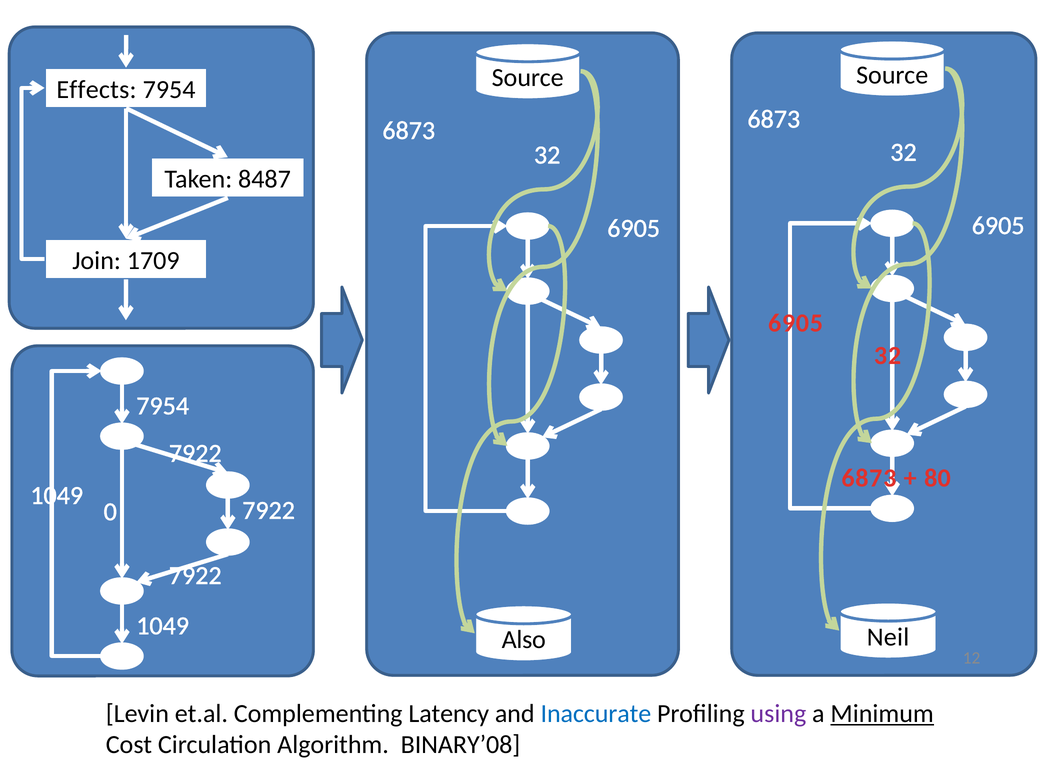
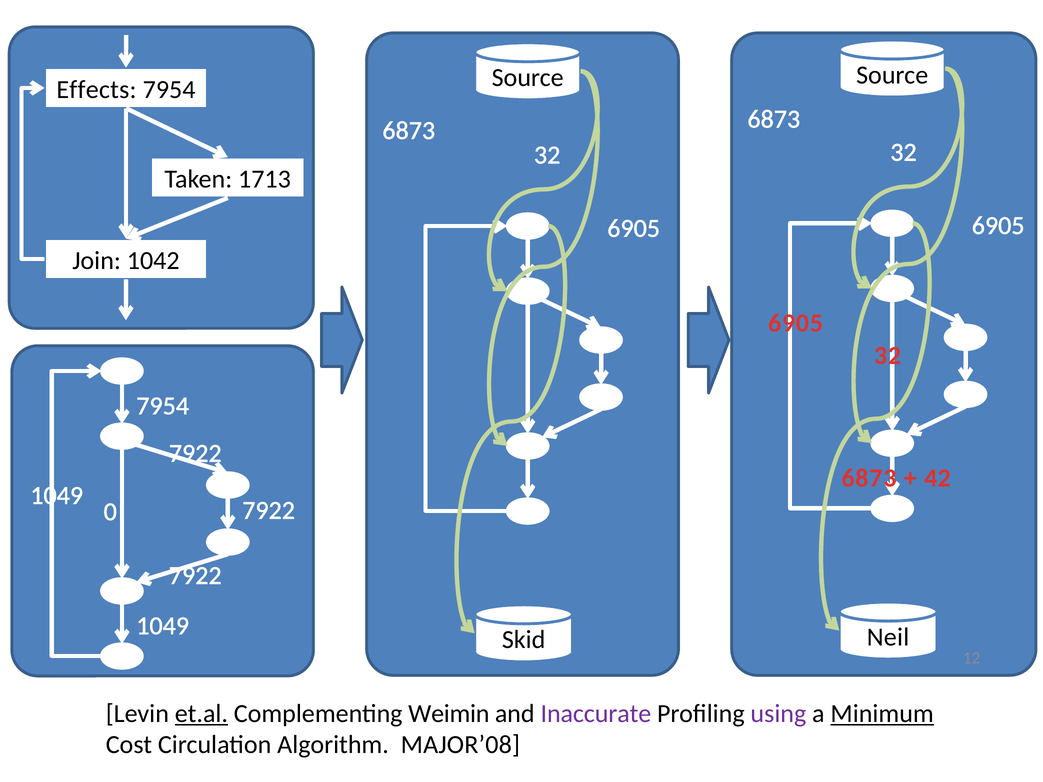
8487: 8487 -> 1713
1709: 1709 -> 1042
80: 80 -> 42
Also: Also -> Skid
et.al underline: none -> present
Latency: Latency -> Weimin
Inaccurate colour: blue -> purple
BINARY’08: BINARY’08 -> MAJOR’08
